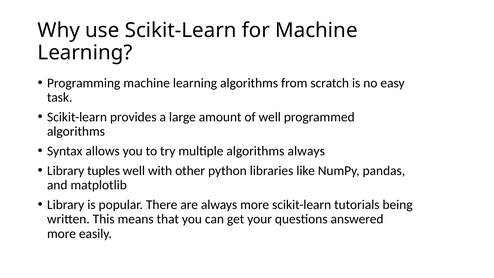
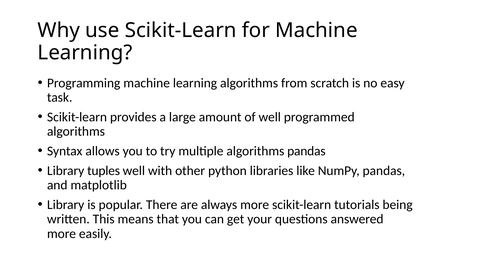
algorithms always: always -> pandas
